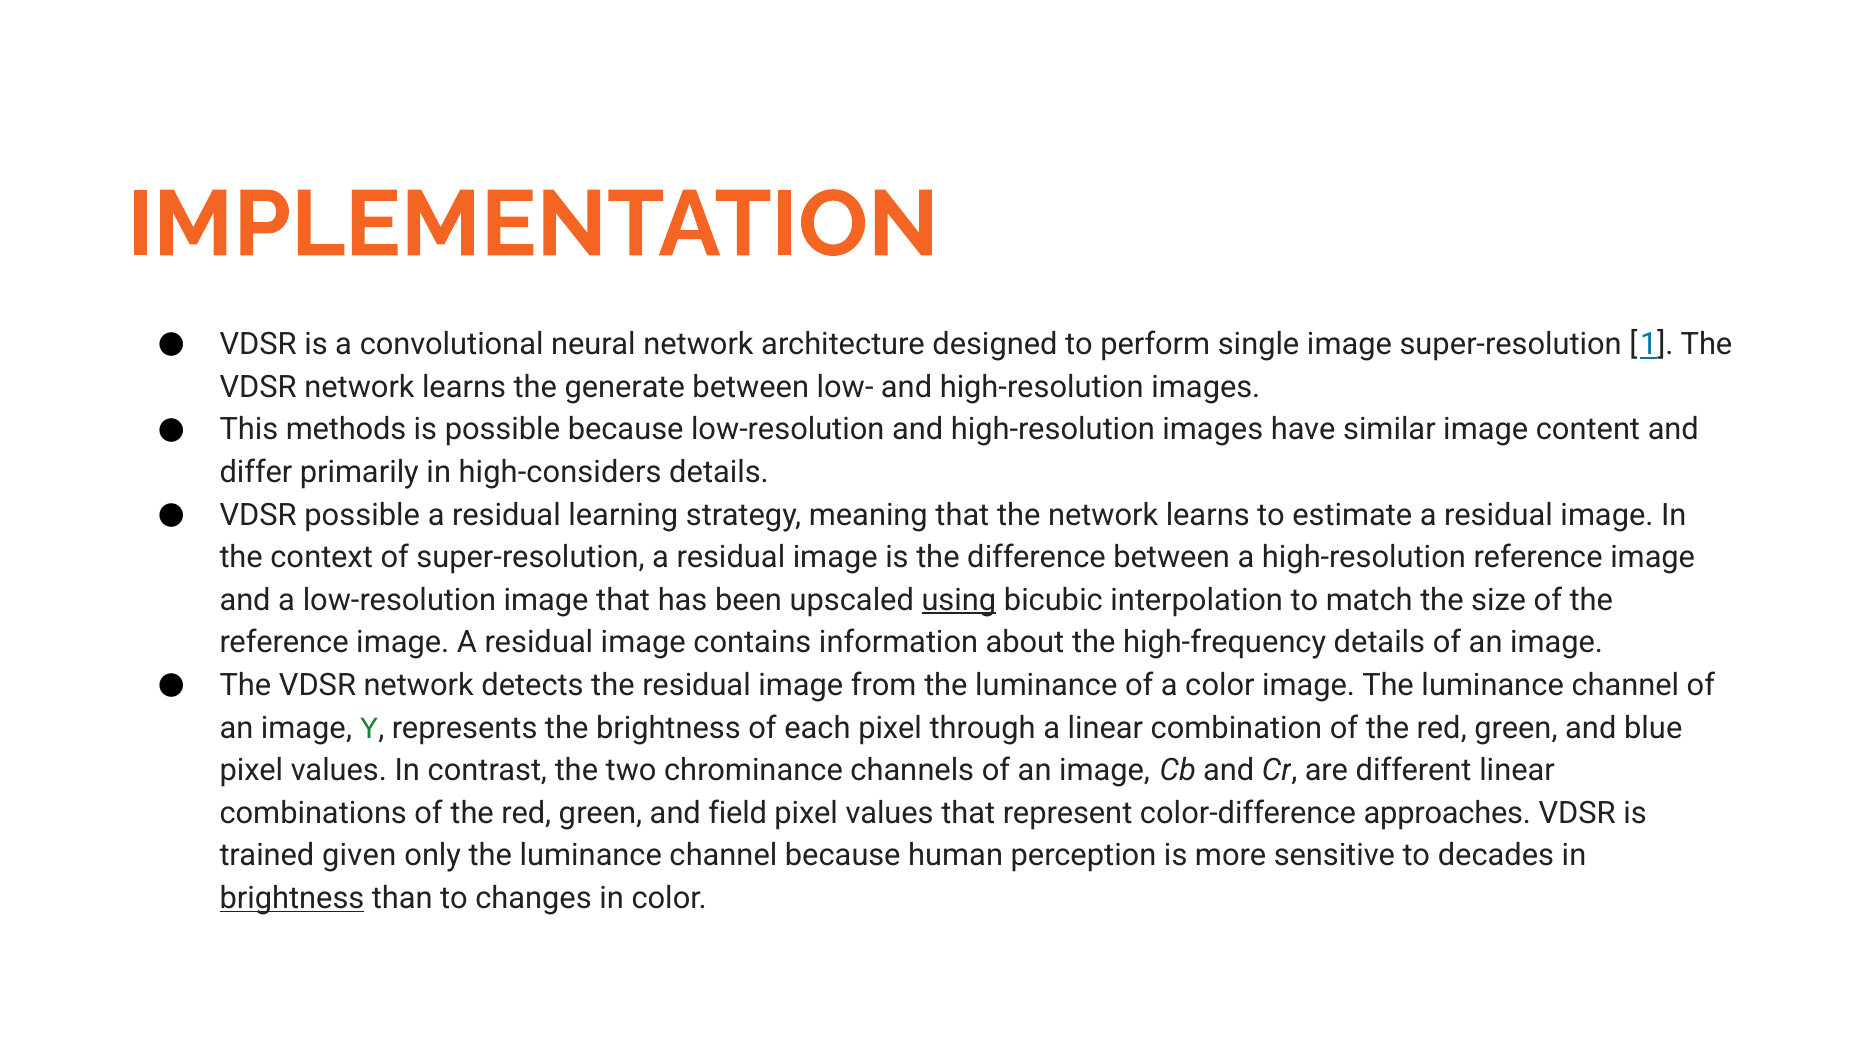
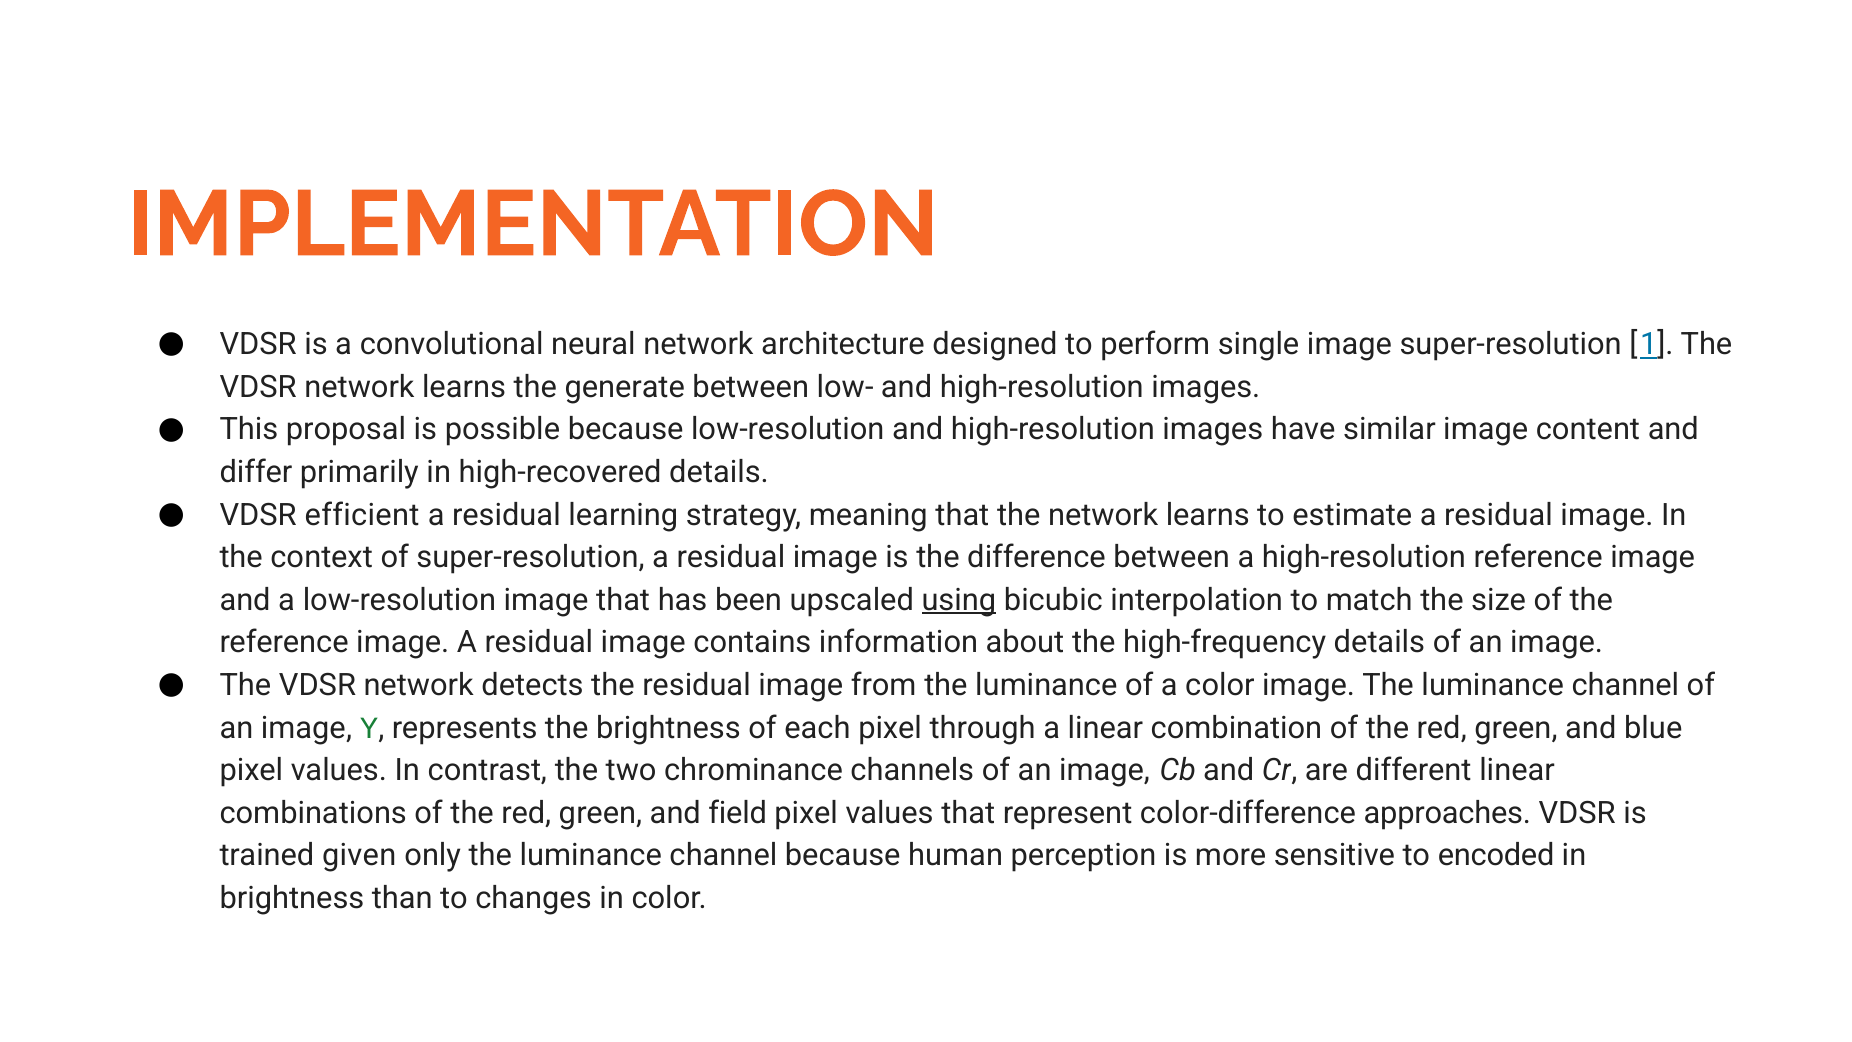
methods: methods -> proposal
high-considers: high-considers -> high-recovered
VDSR possible: possible -> efficient
decades: decades -> encoded
brightness at (292, 898) underline: present -> none
